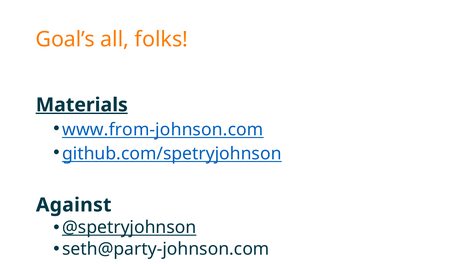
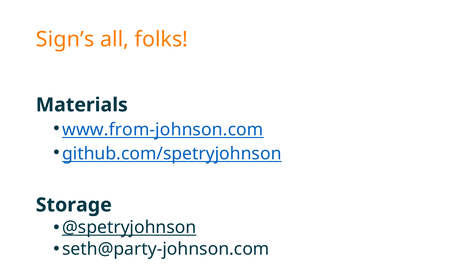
Goal’s: Goal’s -> Sign’s
Materials underline: present -> none
Against: Against -> Storage
